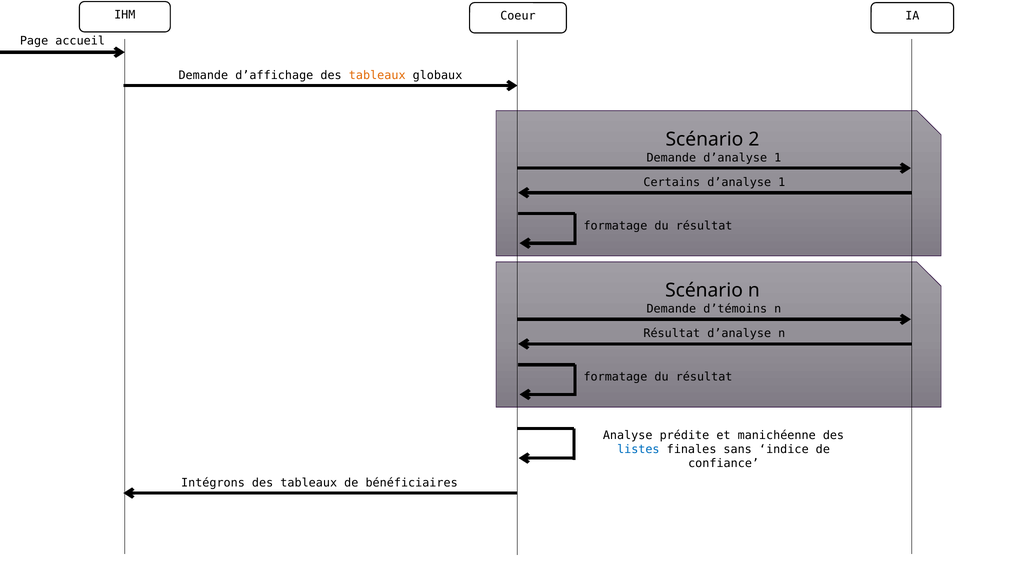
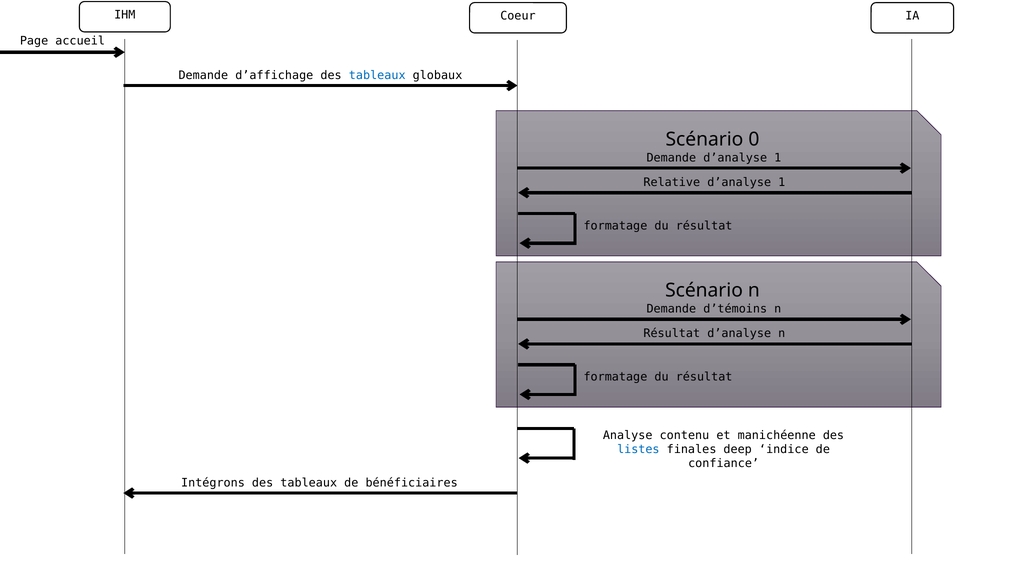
tableaux at (377, 75) colour: orange -> blue
2: 2 -> 0
Certains: Certains -> Relative
prédite: prédite -> contenu
sans: sans -> deep
